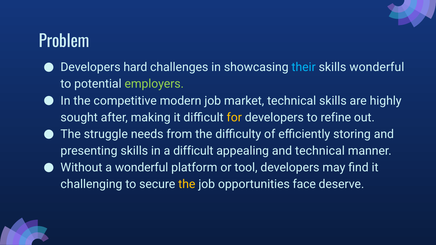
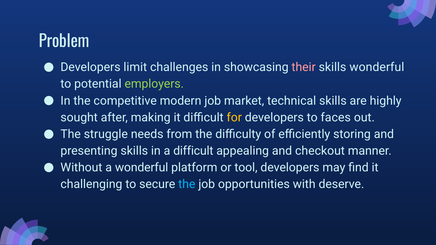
hard: hard -> limit
their colour: light blue -> pink
refine: refine -> faces
and technical: technical -> checkout
the at (187, 184) colour: yellow -> light blue
face: face -> with
